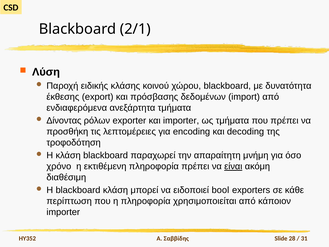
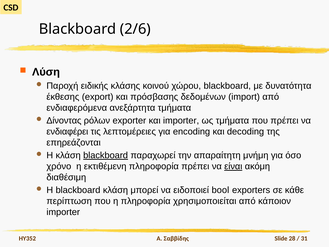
2/1: 2/1 -> 2/6
προσθήκη: προσθήκη -> ενδιαφέρει
τροφοδότηση: τροφοδότηση -> επηρεάζονται
blackboard at (106, 155) underline: none -> present
